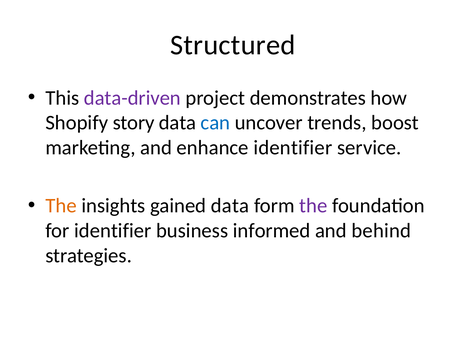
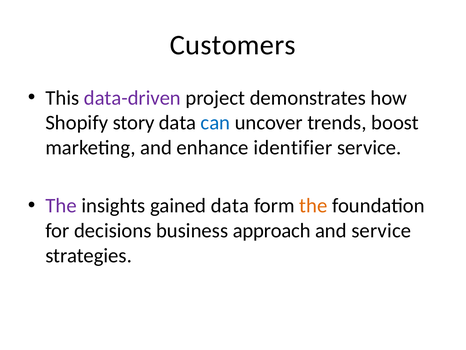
Structured: Structured -> Customers
The at (61, 205) colour: orange -> purple
the at (313, 205) colour: purple -> orange
for identifier: identifier -> decisions
informed: informed -> approach
and behind: behind -> service
